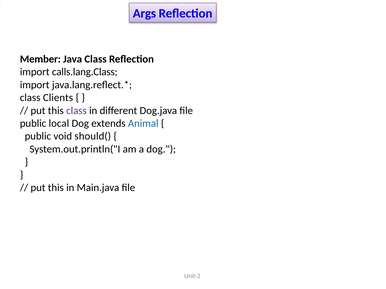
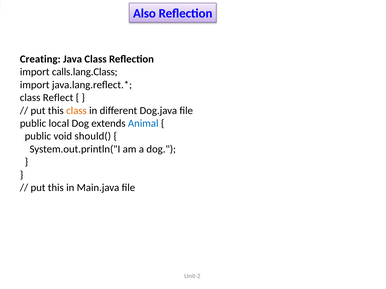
Args: Args -> Also
Member: Member -> Creating
Clients: Clients -> Reflect
class at (76, 111) colour: purple -> orange
